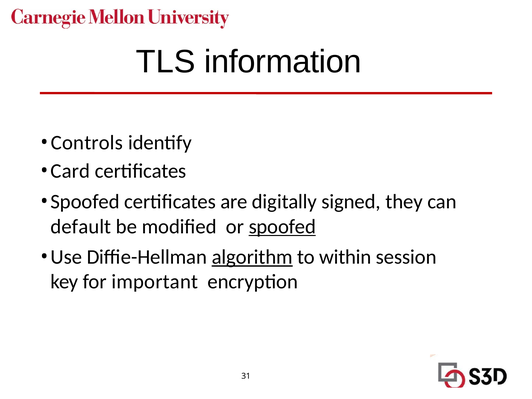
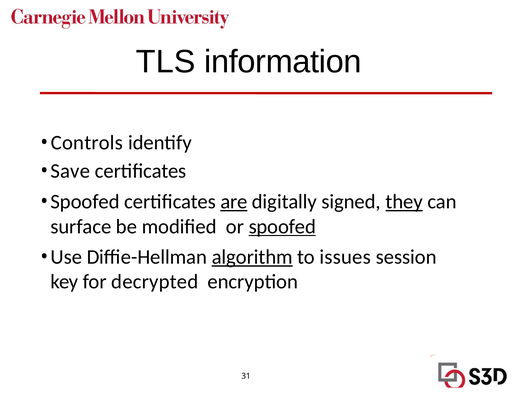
Card: Card -> Save
are underline: none -> present
they underline: none -> present
default: default -> surface
within: within -> issues
important: important -> decrypted
